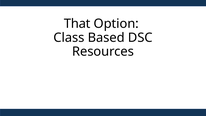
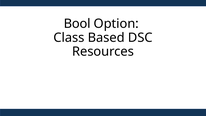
That: That -> Bool
